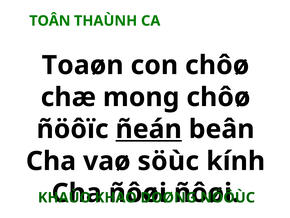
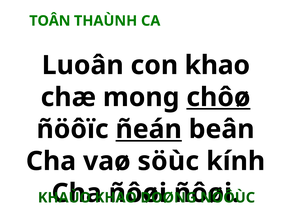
Toaøn: Toaøn -> Luoân
con chôø: chôø -> khao
chôø at (218, 97) underline: none -> present
